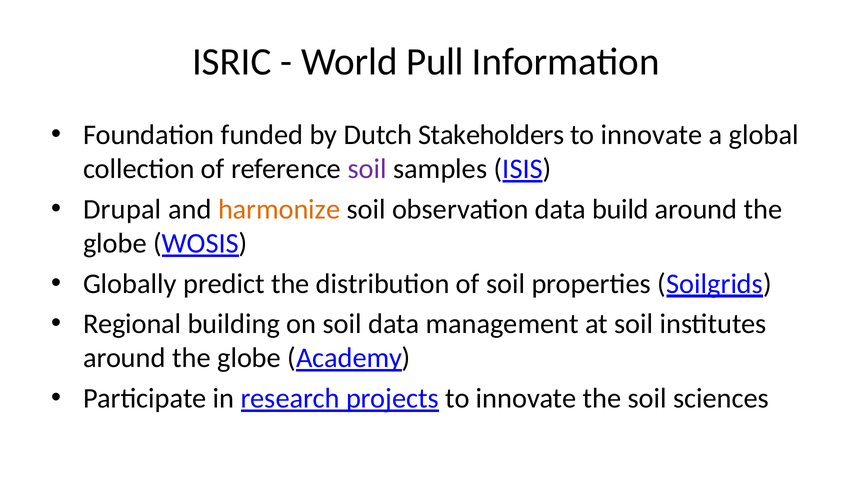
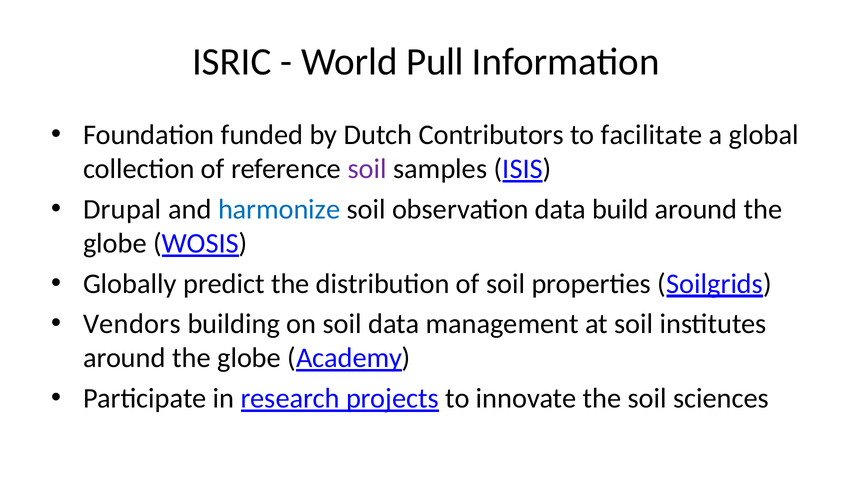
Stakeholders: Stakeholders -> Contributors
innovate at (652, 135): innovate -> facilitate
harmonize colour: orange -> blue
Regional: Regional -> Vendors
